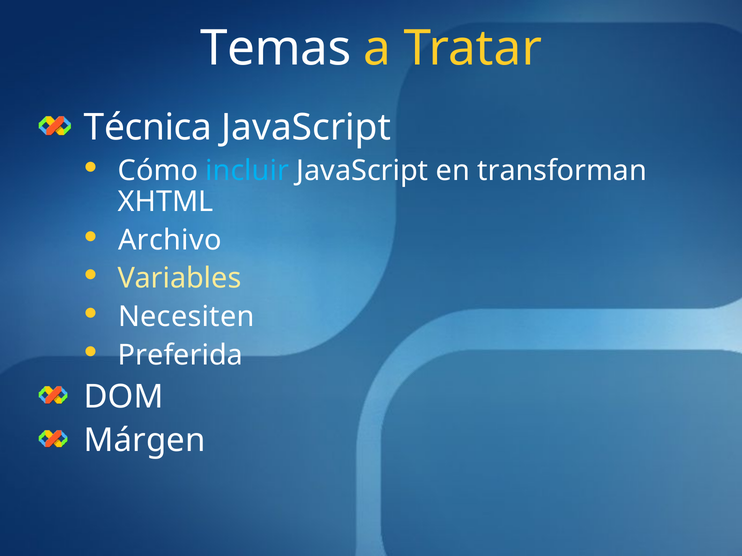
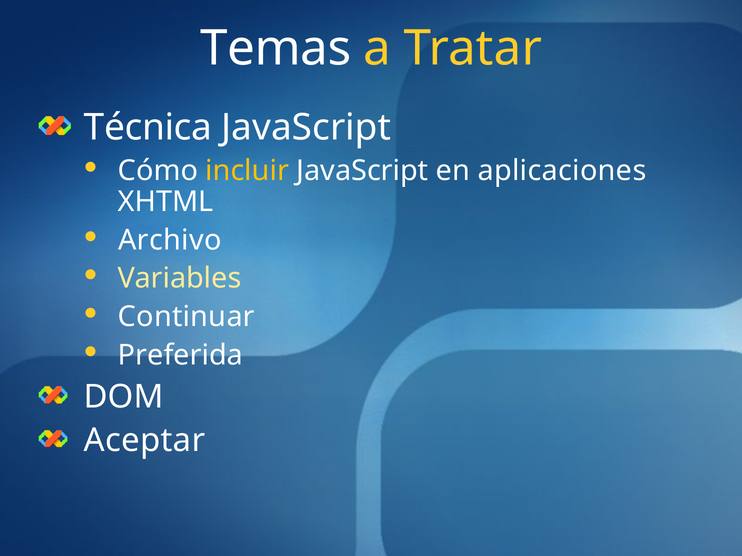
incluir colour: light blue -> yellow
transforman: transforman -> aplicaciones
Necesiten: Necesiten -> Continuar
Márgen: Márgen -> Aceptar
